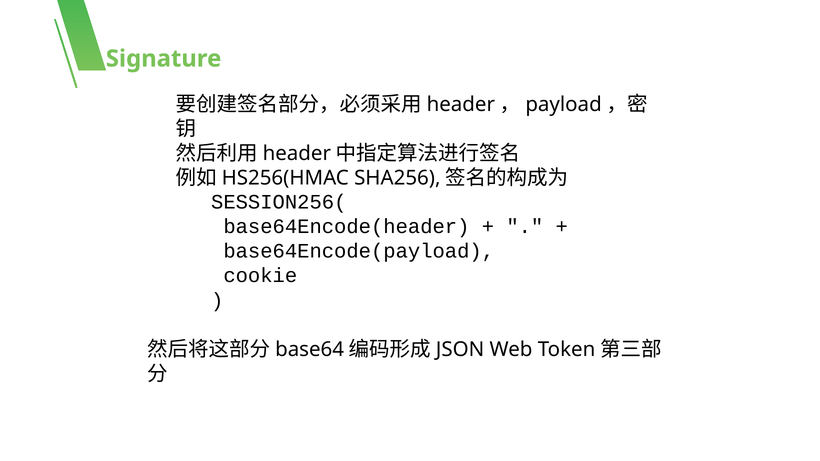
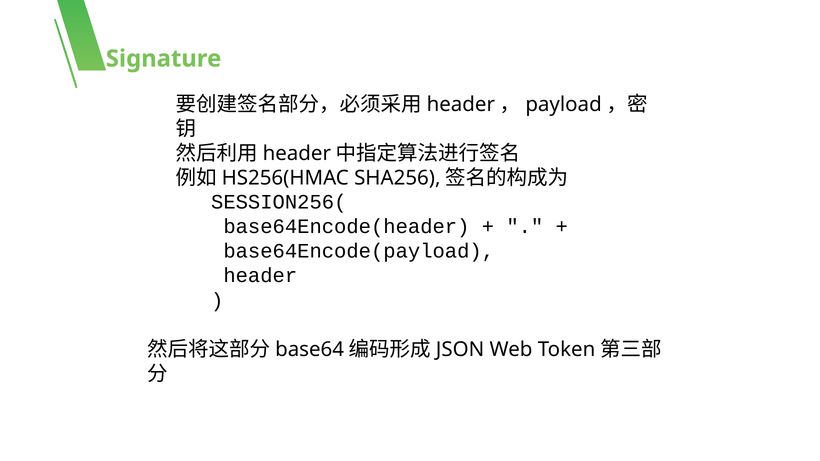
cookie at (260, 276): cookie -> header
